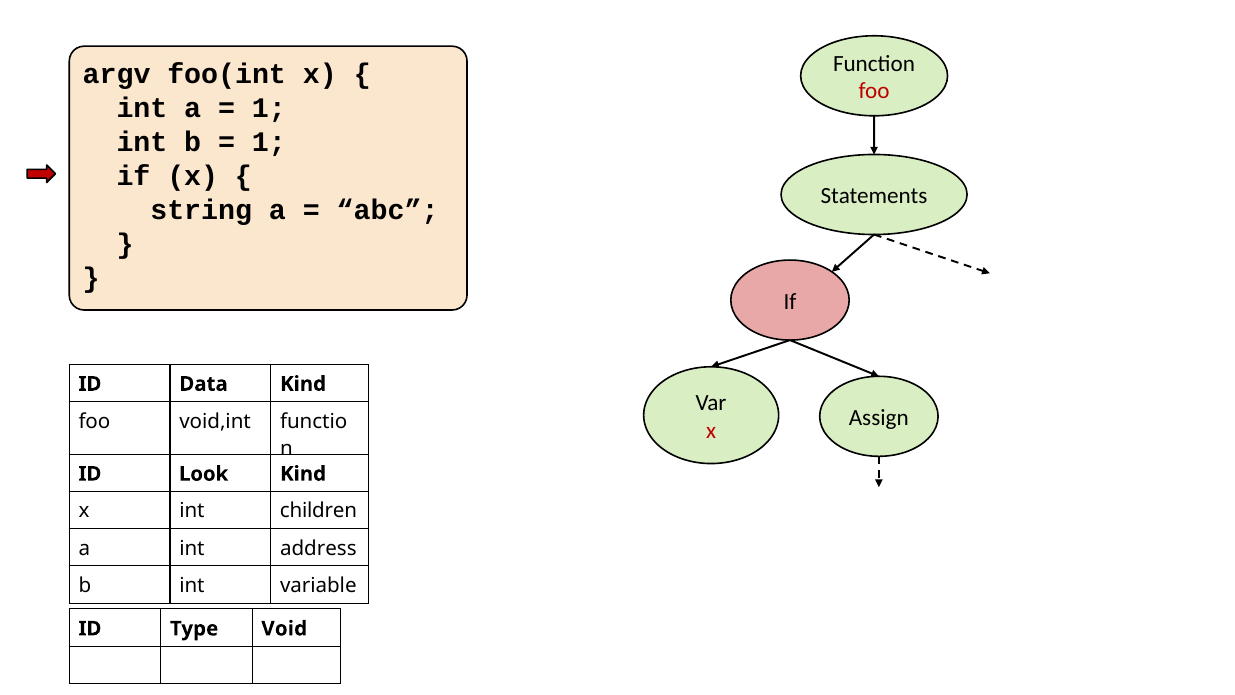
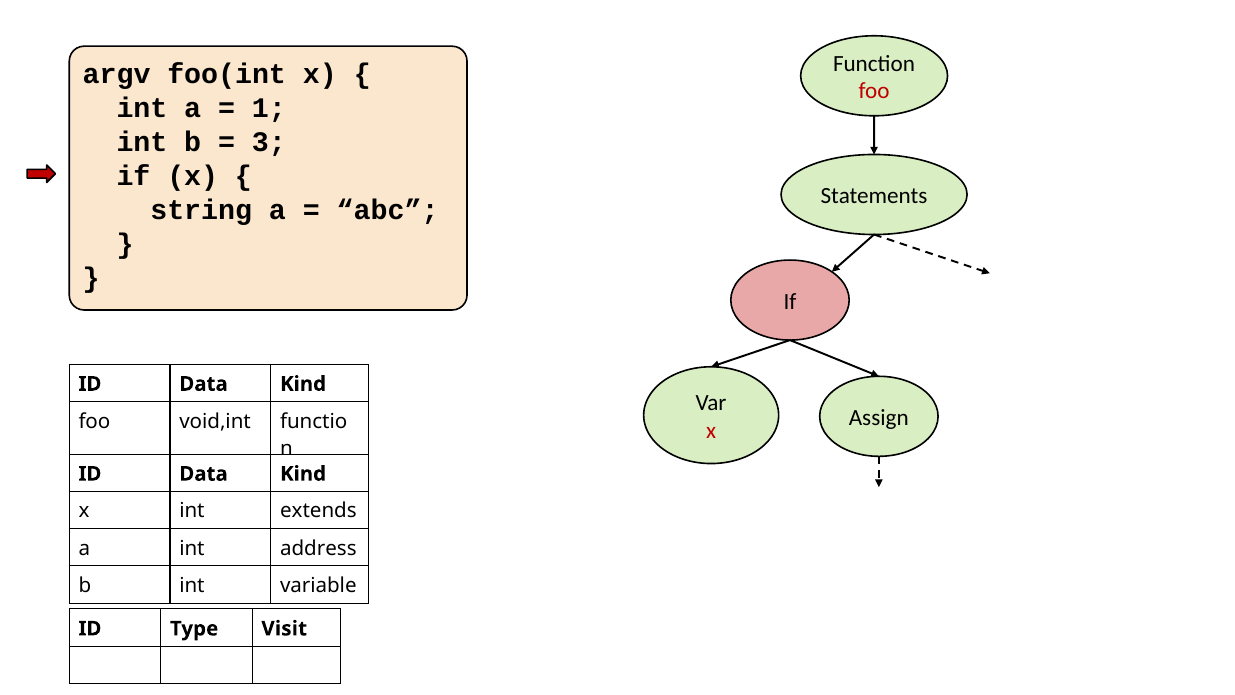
1 at (269, 142): 1 -> 3
Look at (204, 474): Look -> Data
children: children -> extends
Void: Void -> Visit
